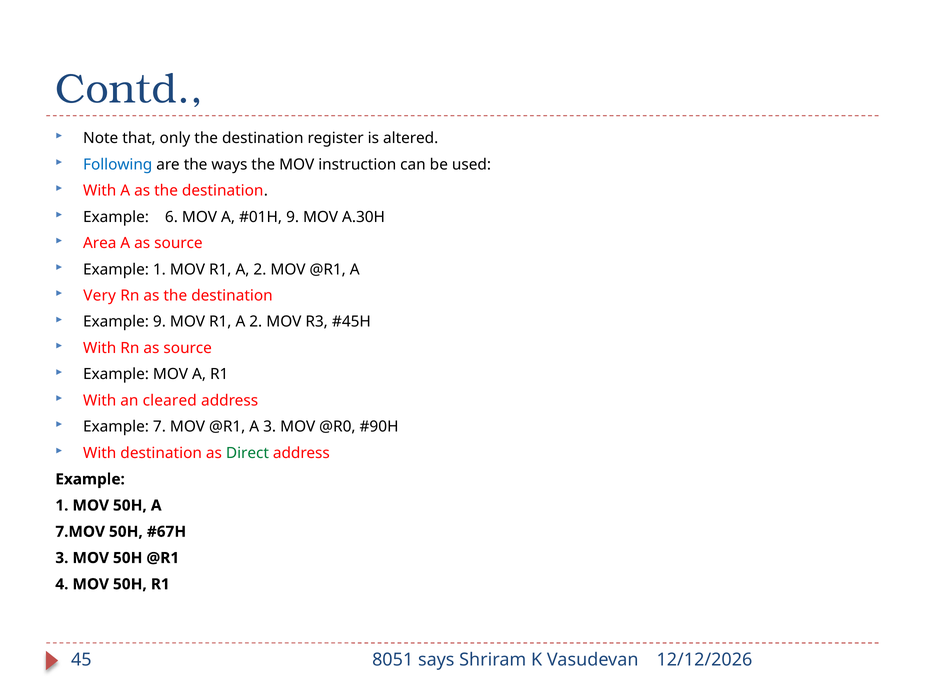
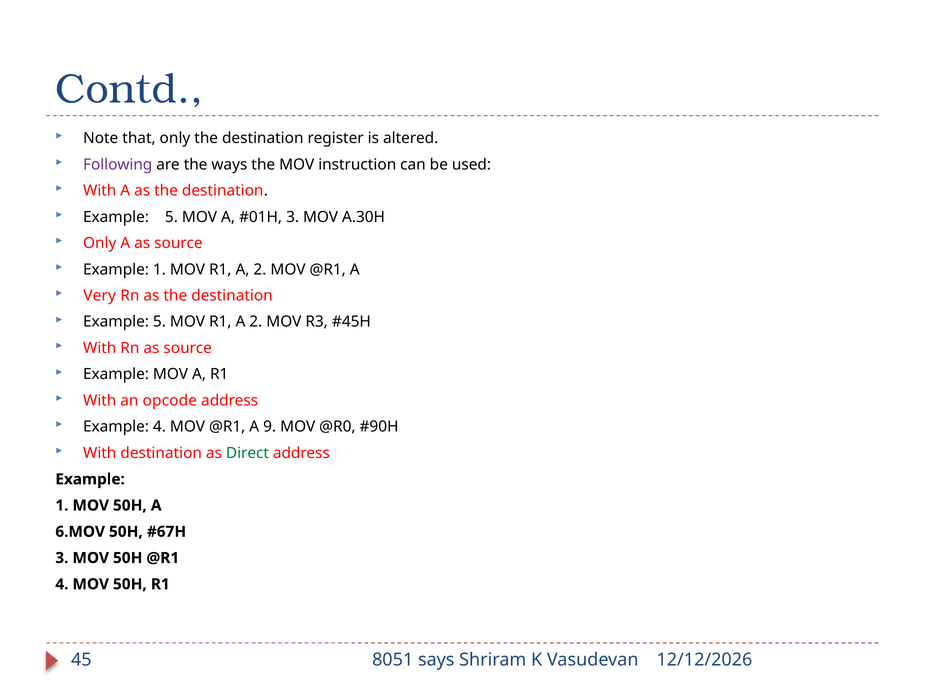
Following colour: blue -> purple
6 at (171, 217): 6 -> 5
9 at (293, 217): 9 -> 3
Area at (100, 243): Area -> Only
9 at (159, 322): 9 -> 5
cleared: cleared -> opcode
Example 7: 7 -> 4
A 3: 3 -> 9
7.MOV: 7.MOV -> 6.MOV
